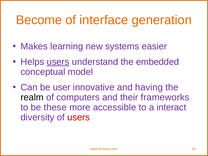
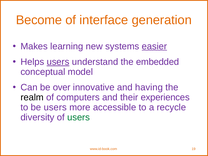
easier underline: none -> present
user: user -> over
frameworks: frameworks -> experiences
be these: these -> users
interact: interact -> recycle
users at (79, 117) colour: red -> green
